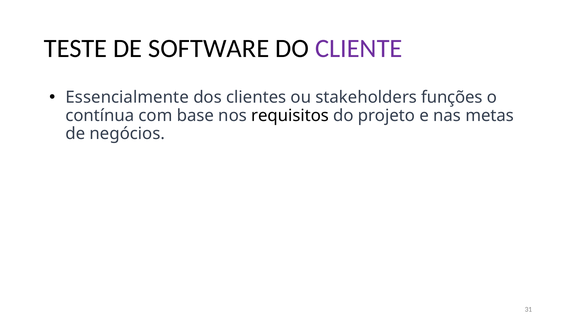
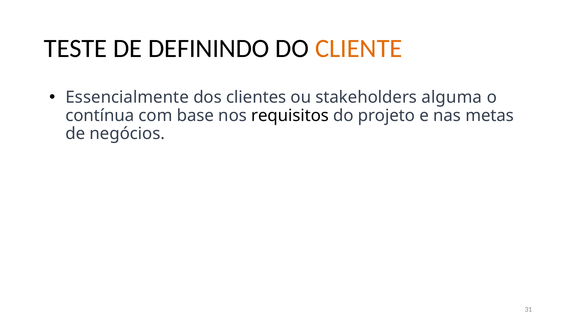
SOFTWARE: SOFTWARE -> DEFININDO
CLIENTE colour: purple -> orange
funções: funções -> alguma
